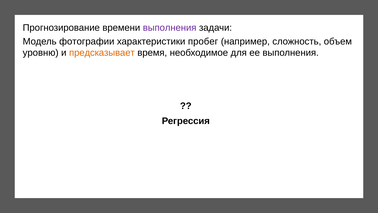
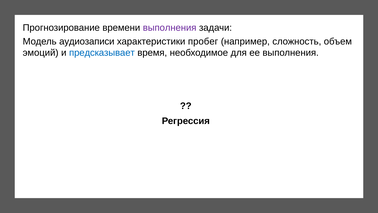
фотографии: фотографии -> аудиозаписи
уровню: уровню -> эмоций
предсказывает colour: orange -> blue
